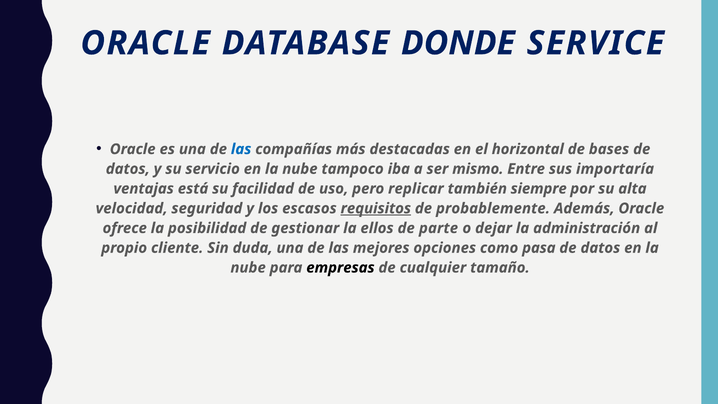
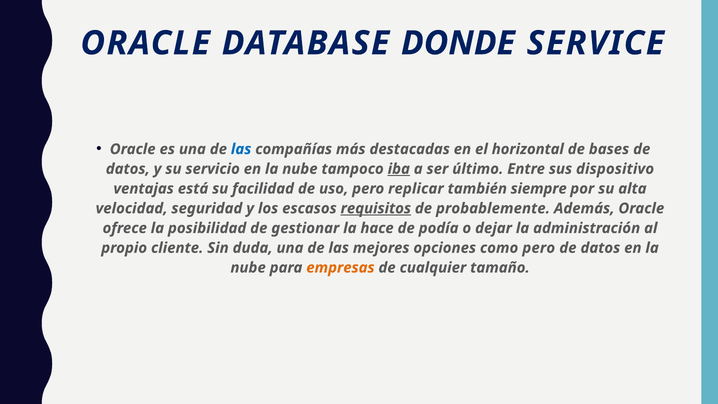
iba underline: none -> present
mismo: mismo -> último
importaría: importaría -> dispositivo
ellos: ellos -> hace
parte: parte -> podía
como pasa: pasa -> pero
empresas colour: black -> orange
